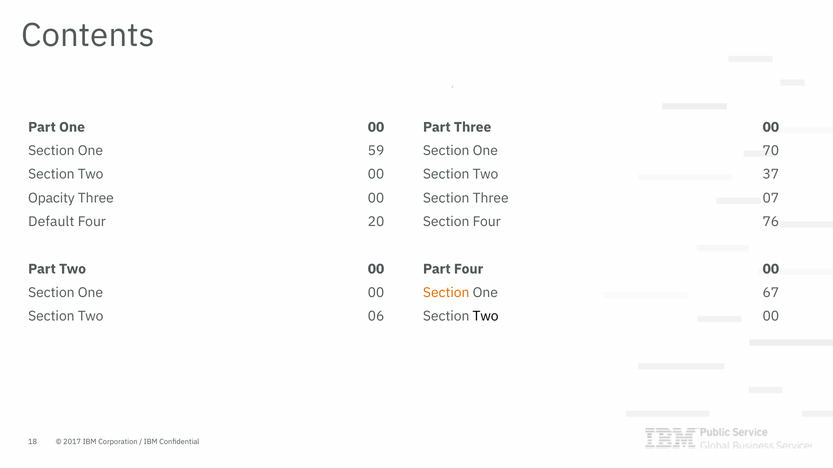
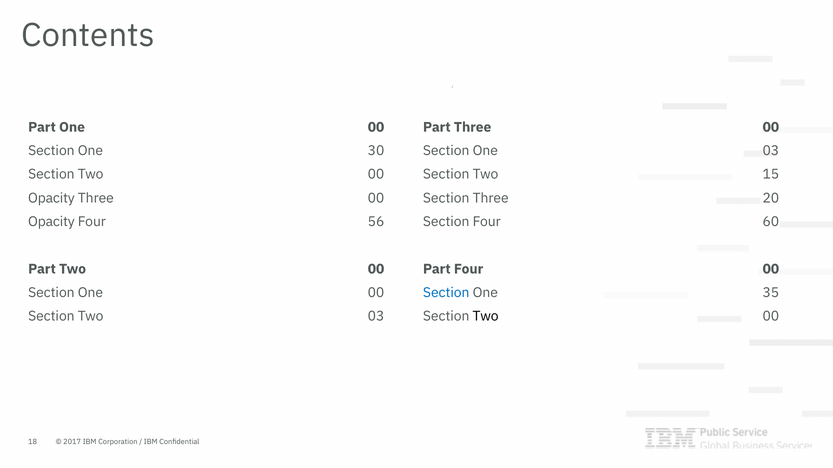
59: 59 -> 30
One 70: 70 -> 03
37: 37 -> 15
07: 07 -> 20
Default at (51, 222): Default -> Opacity
20: 20 -> 56
76: 76 -> 60
Section at (446, 293) colour: orange -> blue
67: 67 -> 35
Two 06: 06 -> 03
